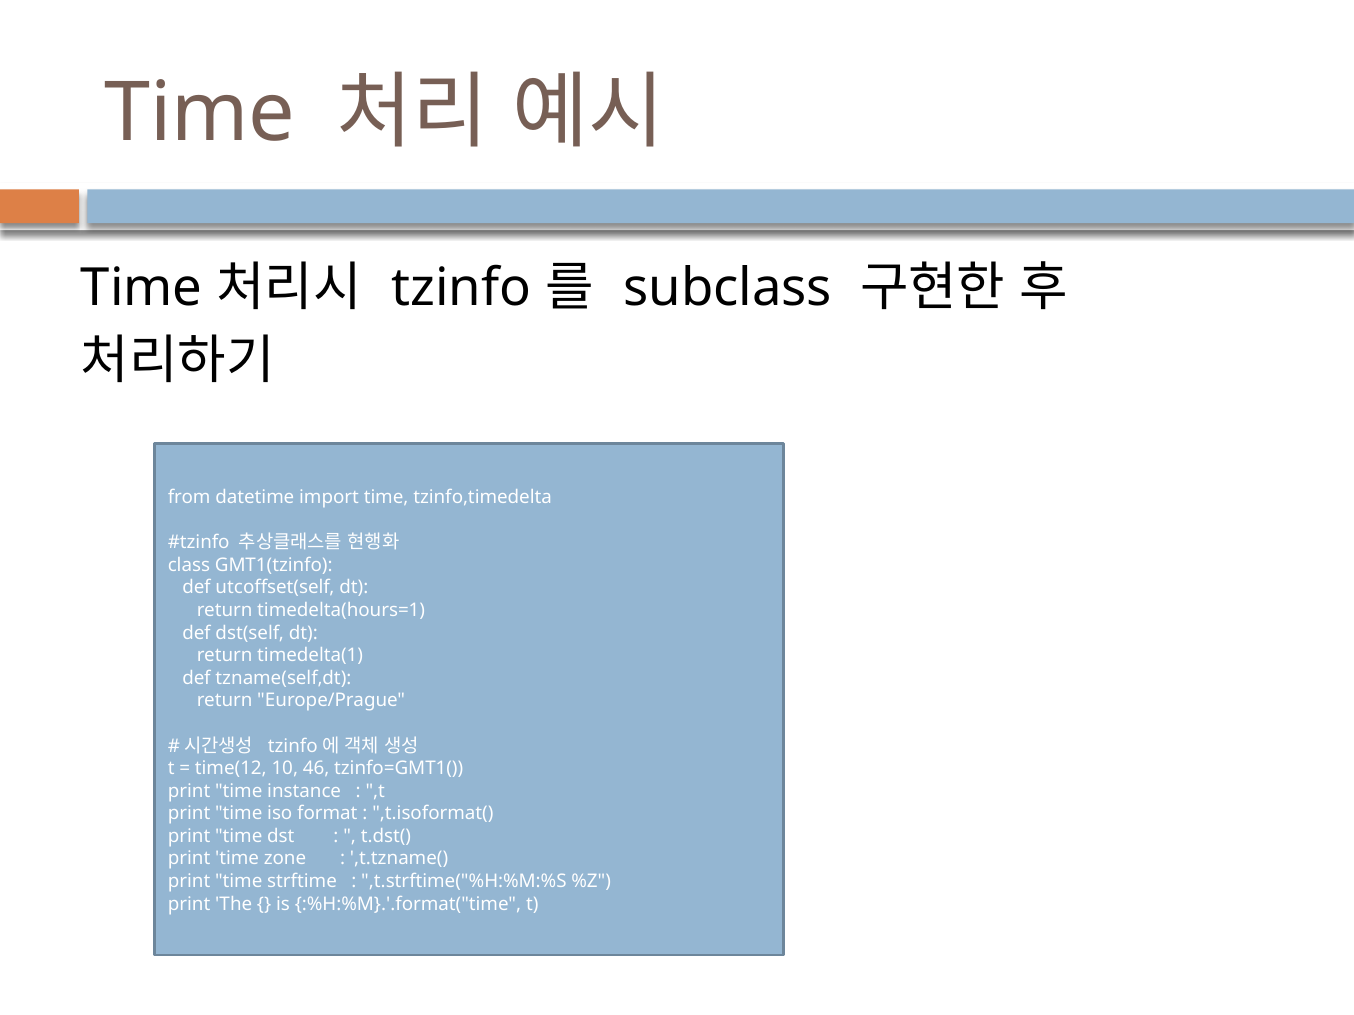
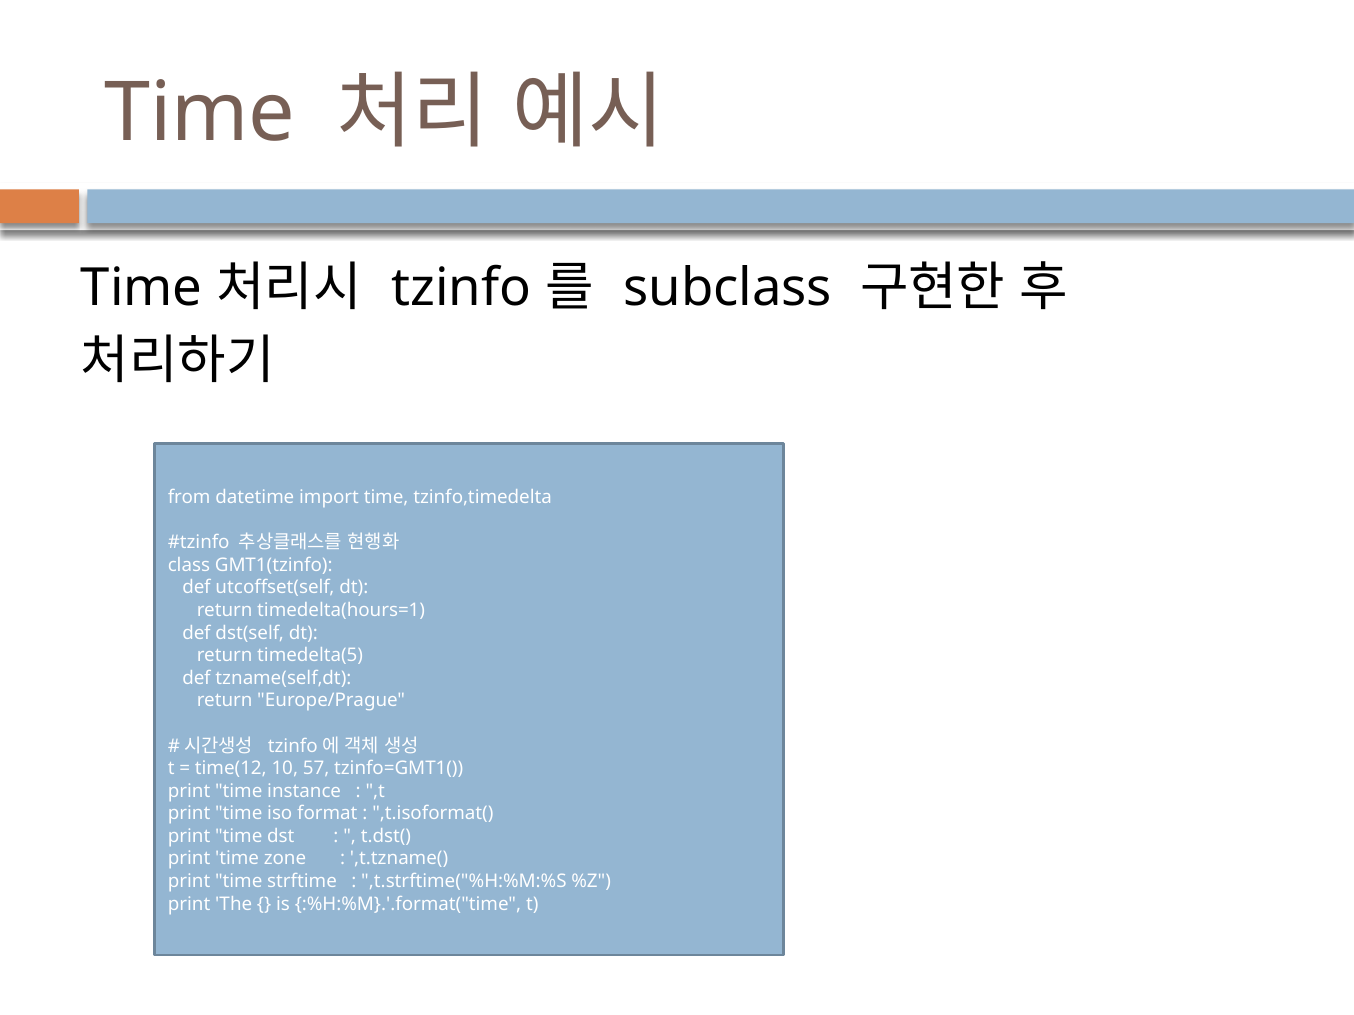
timedelta(1: timedelta(1 -> timedelta(5
46: 46 -> 57
